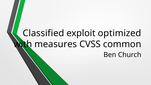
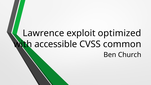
Classified: Classified -> Lawrence
measures: measures -> accessible
